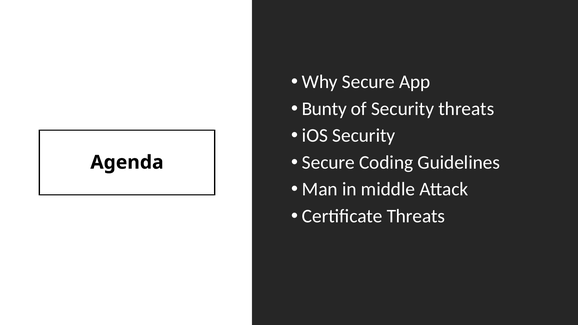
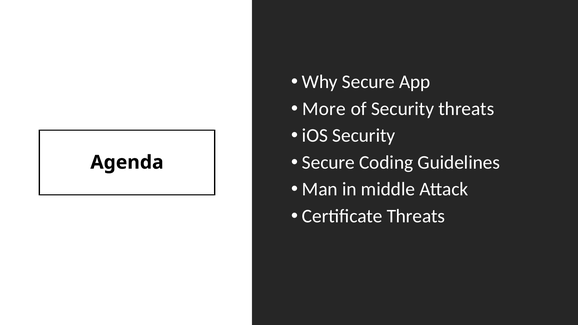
Bunty: Bunty -> More
